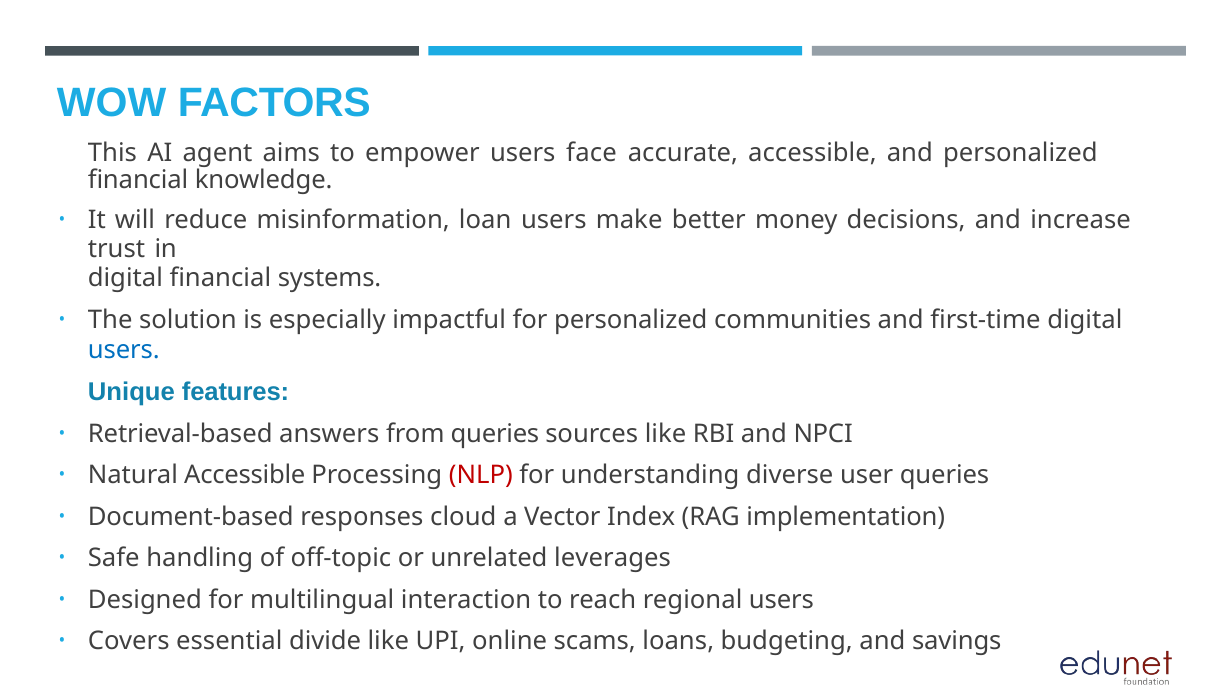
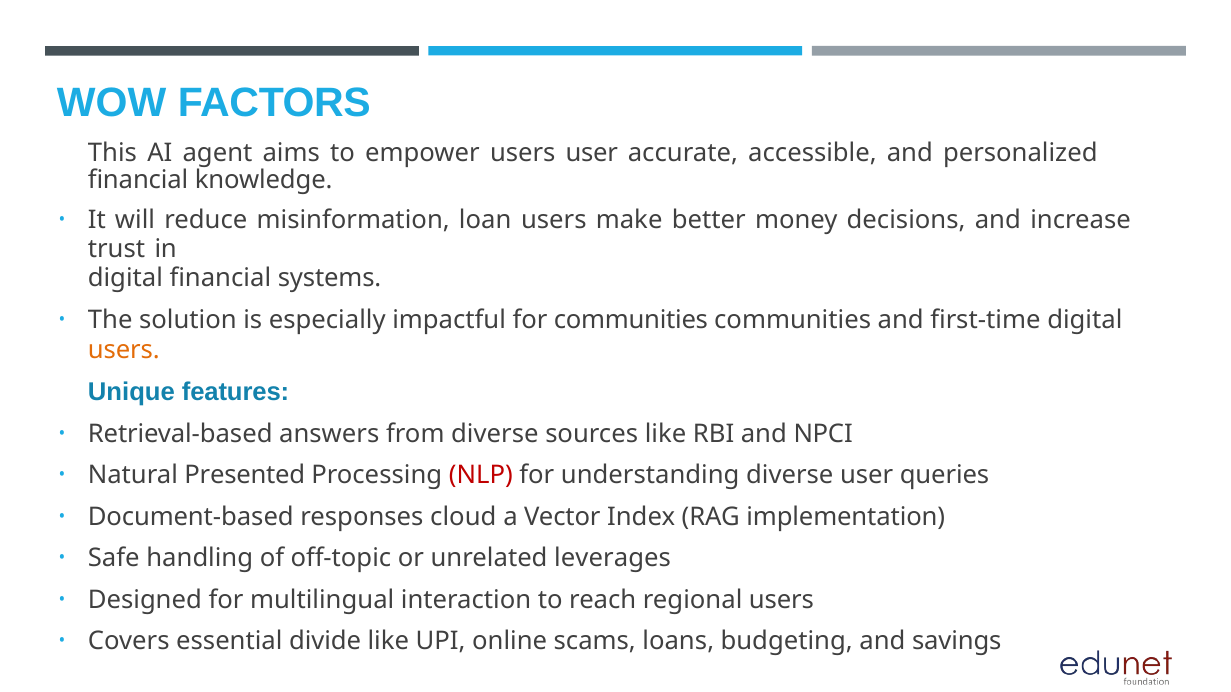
users face: face -> user
for personalized: personalized -> communities
users at (124, 351) colour: blue -> orange
from queries: queries -> diverse
Natural Accessible: Accessible -> Presented
